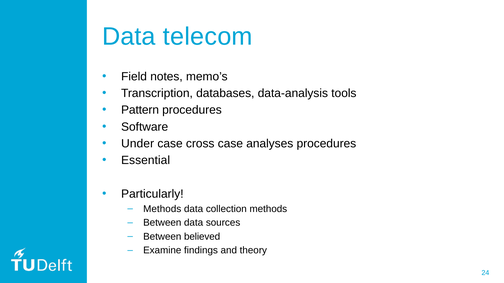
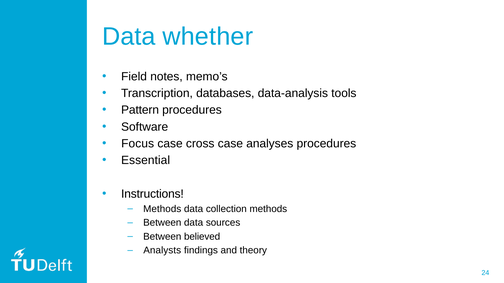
telecom: telecom -> whether
Under: Under -> Focus
Particularly: Particularly -> Instructions
Examine: Examine -> Analysts
